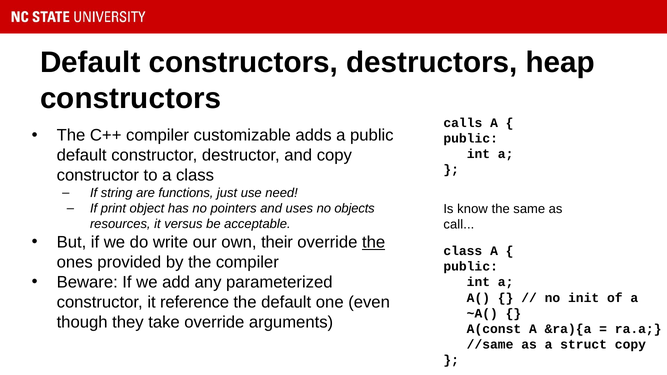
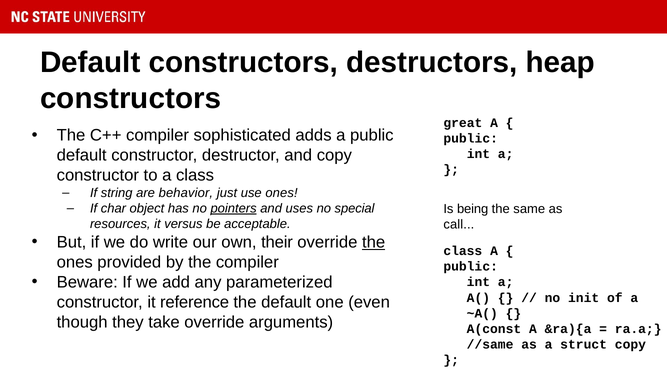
calls: calls -> great
customizable: customizable -> sophisticated
functions: functions -> behavior
use need: need -> ones
print: print -> char
pointers underline: none -> present
objects: objects -> special
know: know -> being
